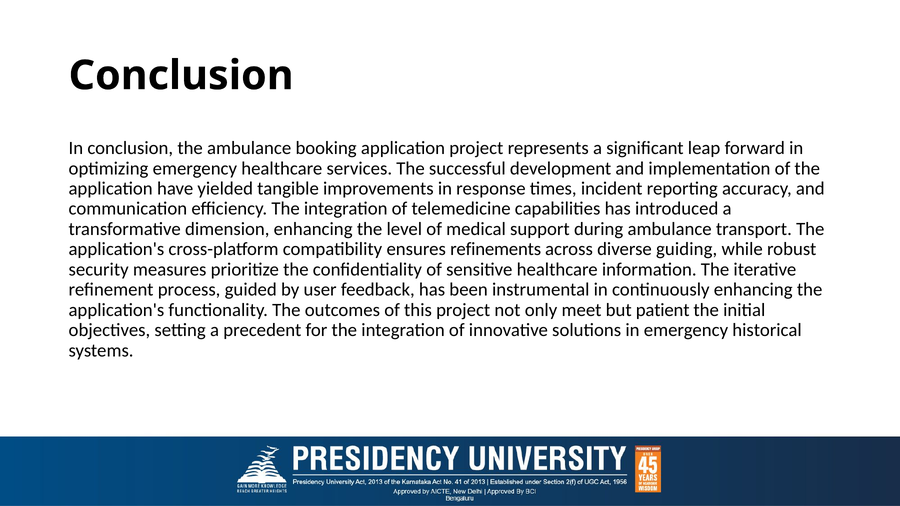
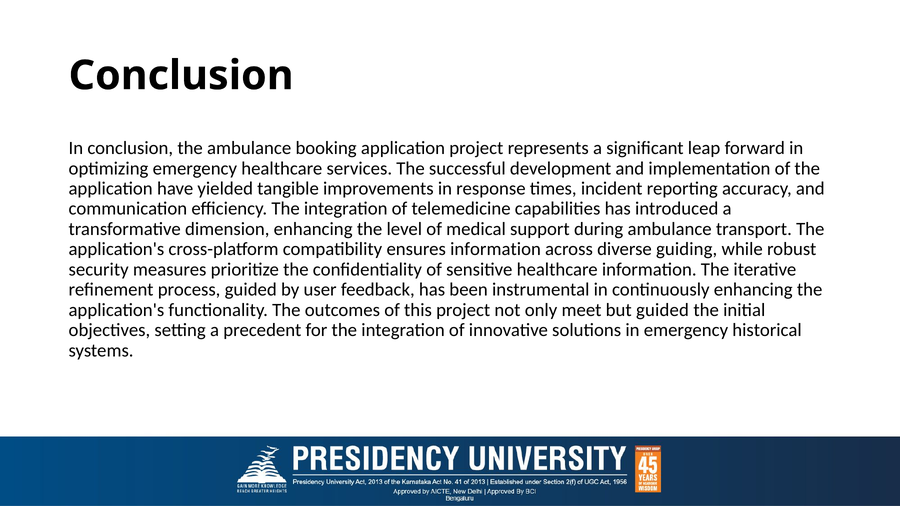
ensures refinements: refinements -> information
but patient: patient -> guided
